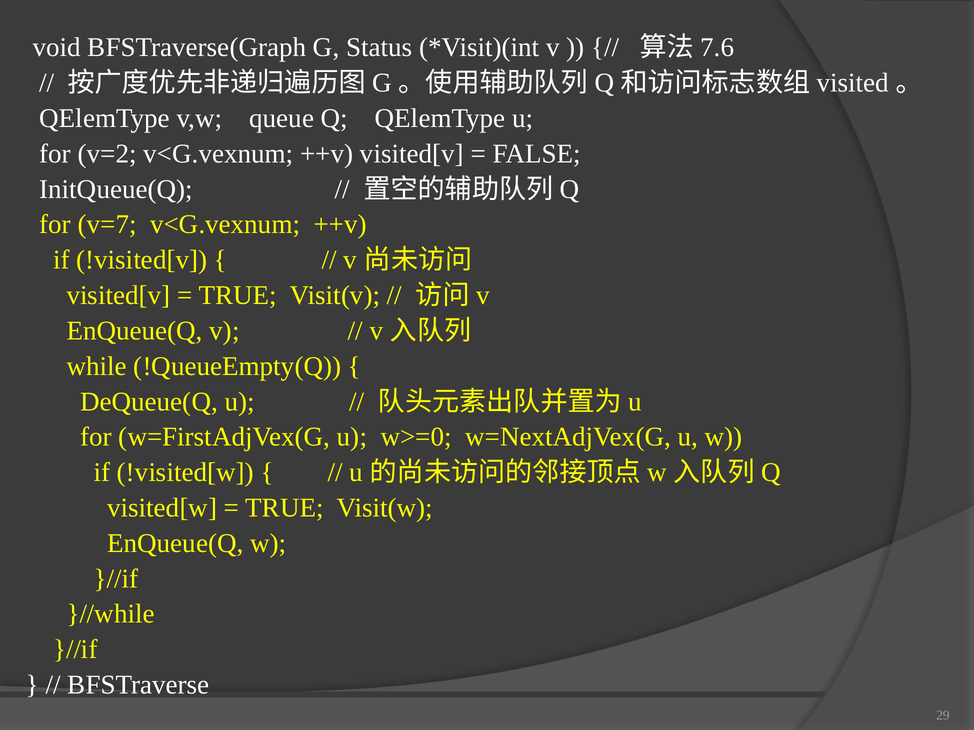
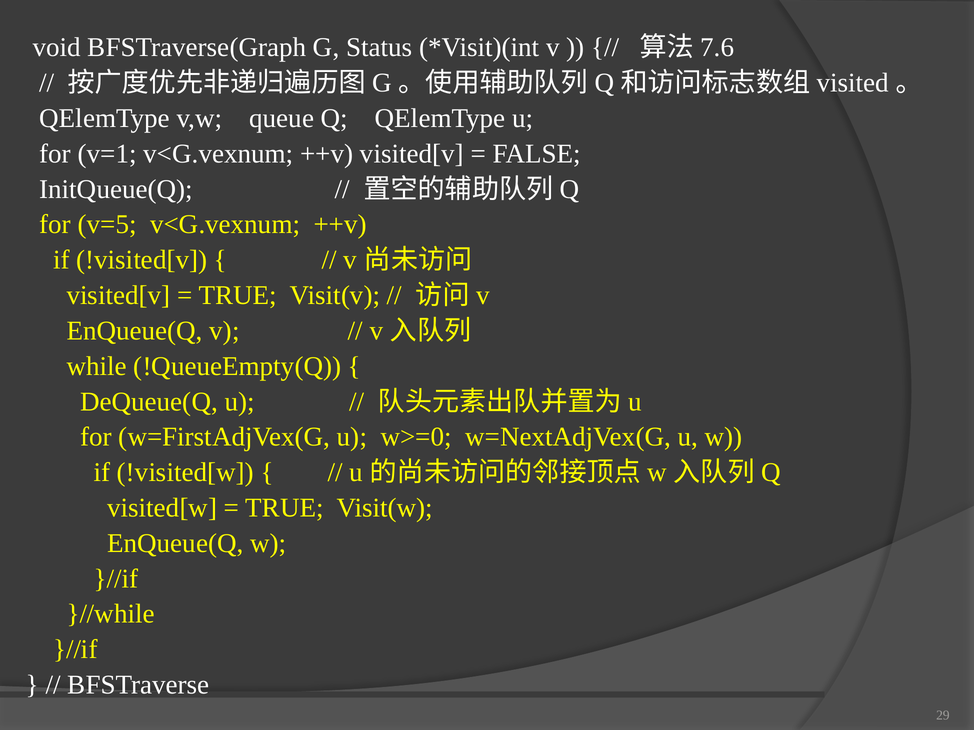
v=2: v=2 -> v=1
v=7: v=7 -> v=5
